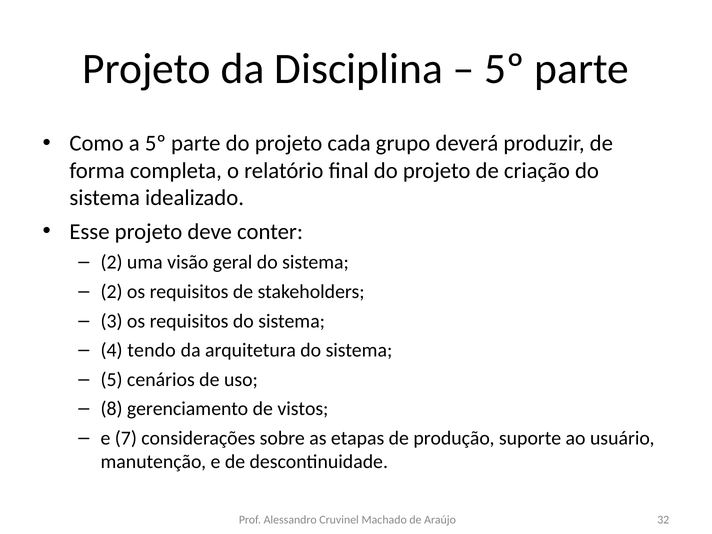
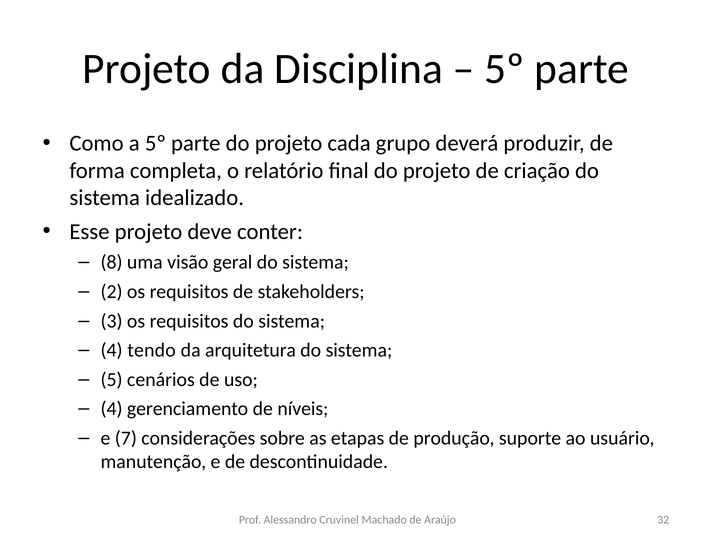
2 at (112, 262): 2 -> 8
8 at (112, 409): 8 -> 4
vistos: vistos -> níveis
